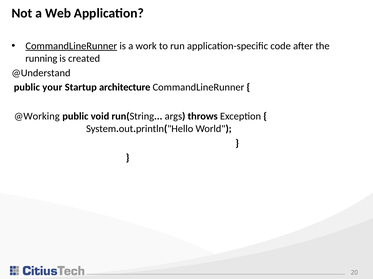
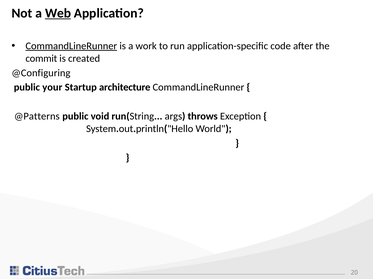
Web underline: none -> present
running: running -> commit
@Understand: @Understand -> @Configuring
@Working: @Working -> @Patterns
